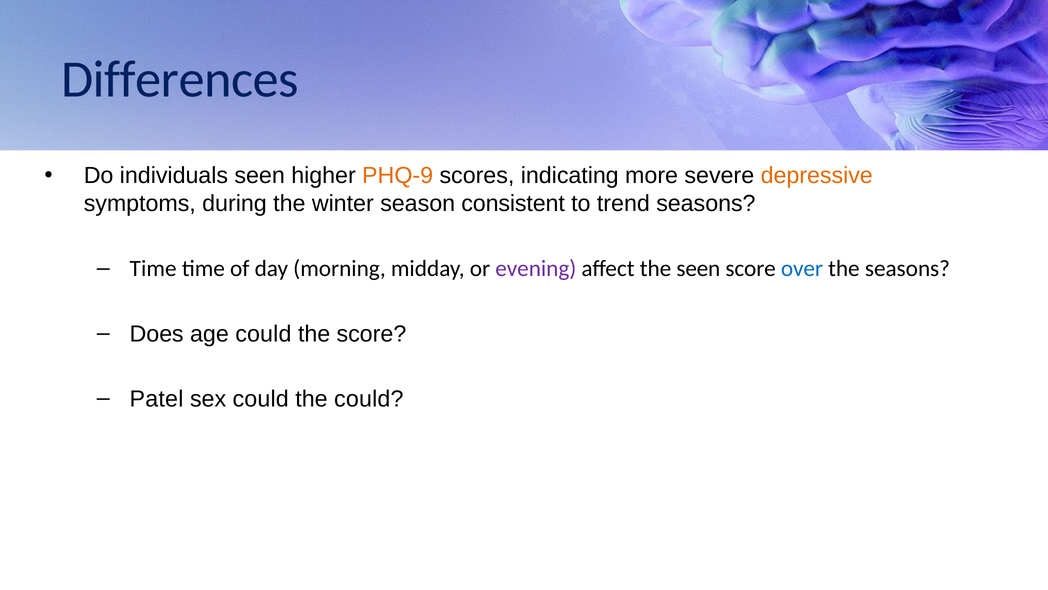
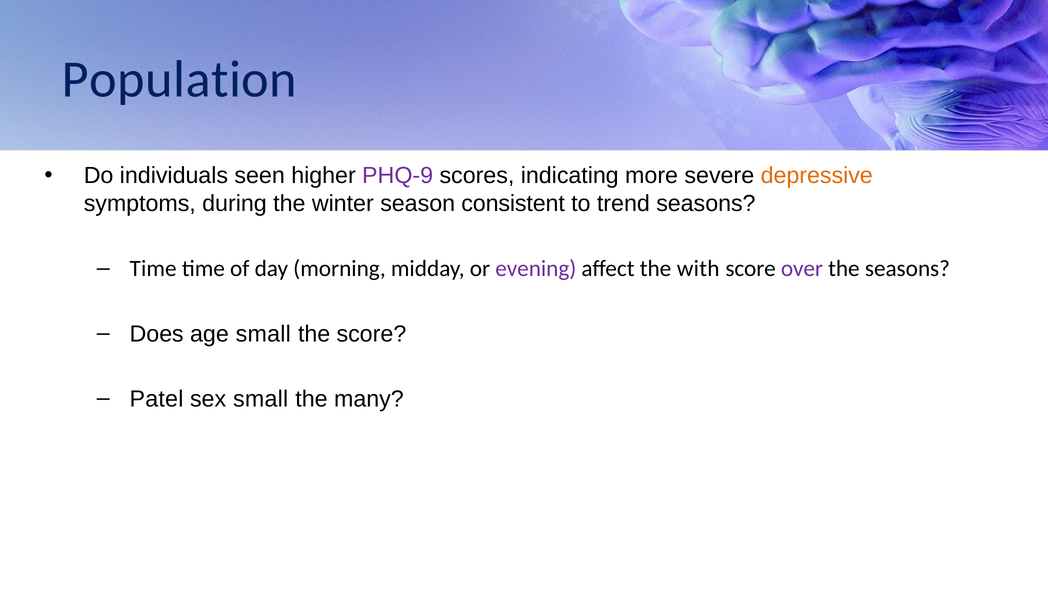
Differences: Differences -> Population
PHQ-9 colour: orange -> purple
the seen: seen -> with
over colour: blue -> purple
age could: could -> small
sex could: could -> small
the could: could -> many
